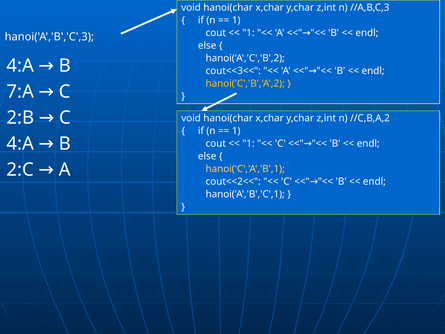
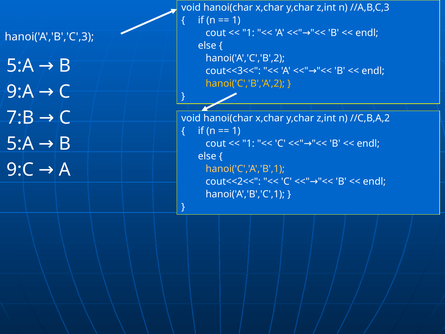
4:A at (20, 66): 4:A -> 5:A
7:A: 7:A -> 9:A
2:B: 2:B -> 7:B
4:A at (20, 144): 4:A -> 5:A
2:C: 2:C -> 9:C
